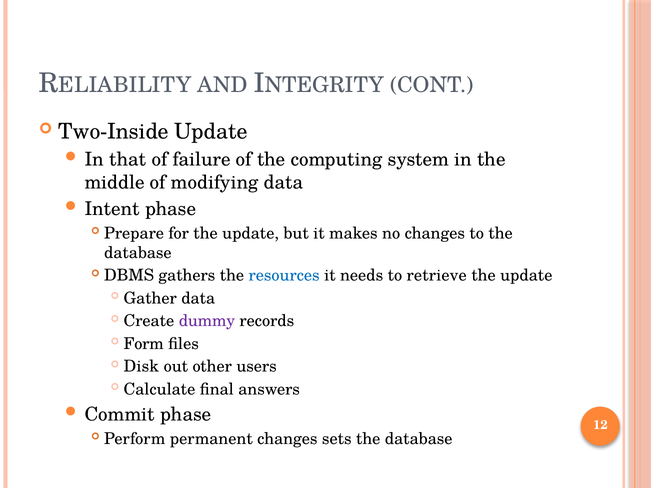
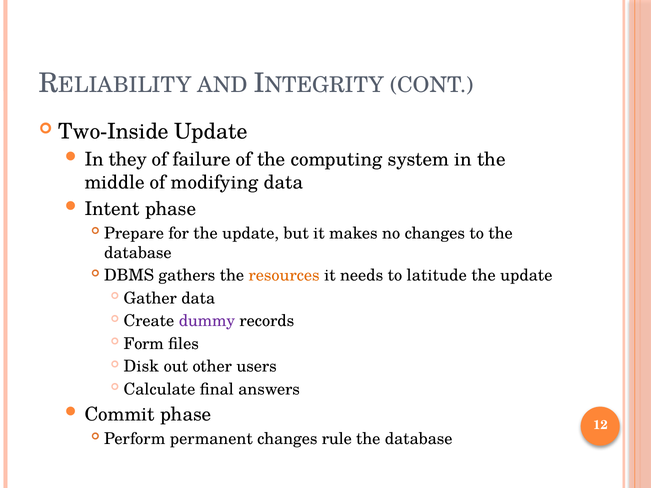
that: that -> they
resources colour: blue -> orange
retrieve: retrieve -> latitude
sets: sets -> rule
